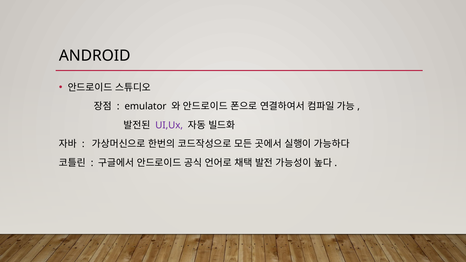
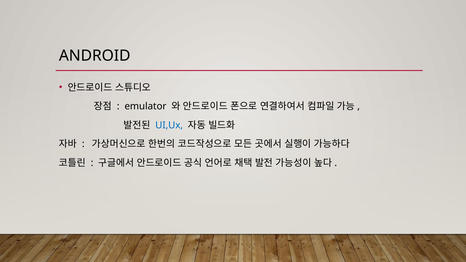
UI,Ux colour: purple -> blue
